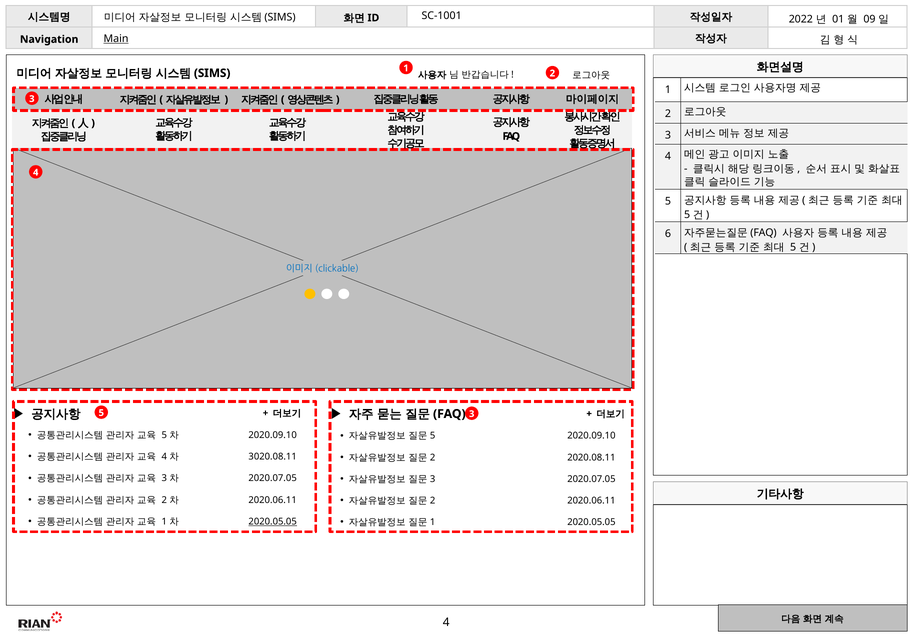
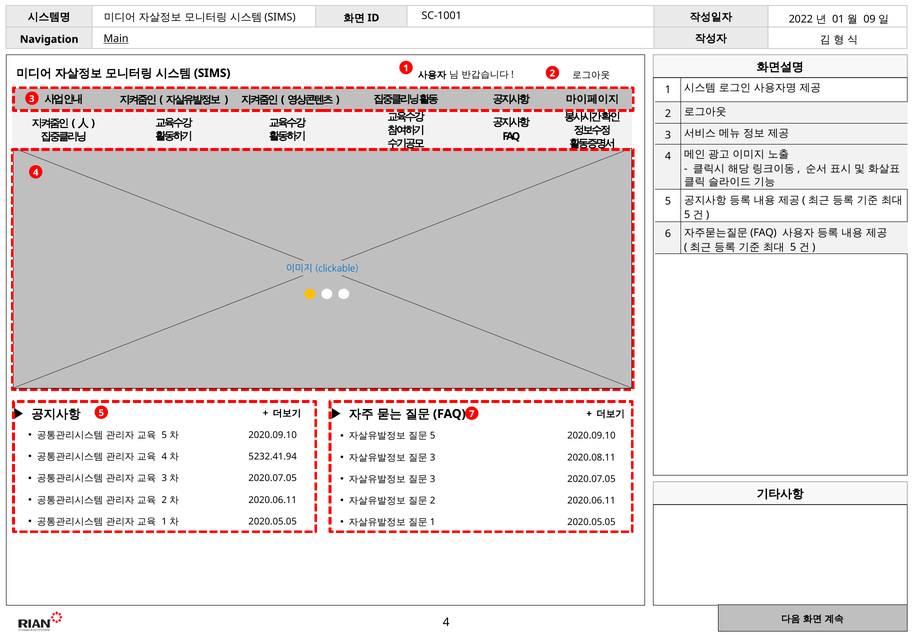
5 3: 3 -> 7
3020.08.11: 3020.08.11 -> 5232.41.94
2 at (433, 458): 2 -> 3
2020.05.05 at (273, 522) underline: present -> none
